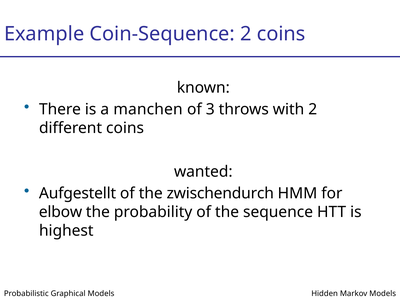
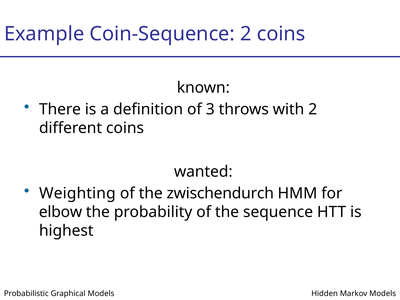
manchen: manchen -> definition
Aufgestellt: Aufgestellt -> Weighting
